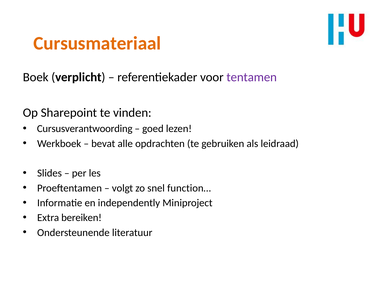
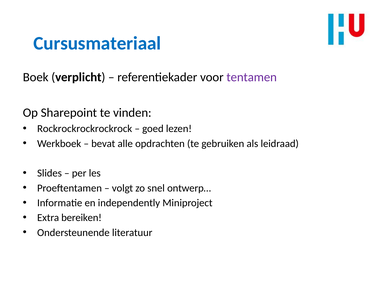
Cursusmateriaal colour: orange -> blue
Cursusverantwoording: Cursusverantwoording -> Rockrockrockrockrock
function…: function… -> ontwerp…
